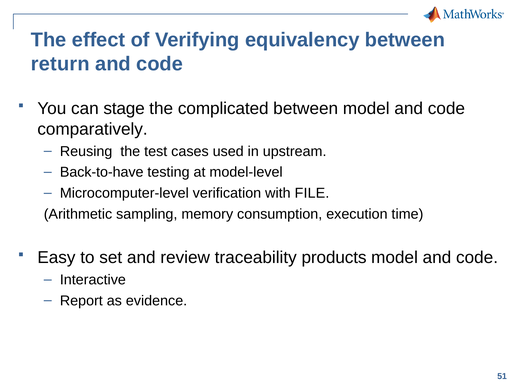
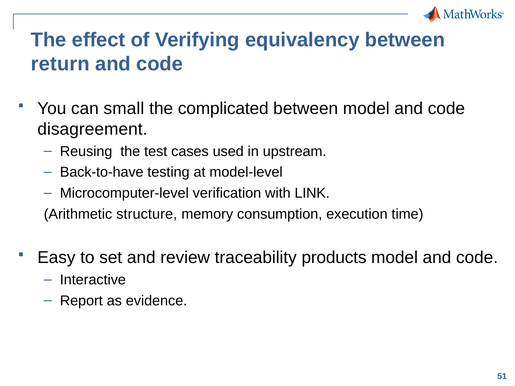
stage: stage -> small
comparatively: comparatively -> disagreement
FILE: FILE -> LINK
sampling: sampling -> structure
